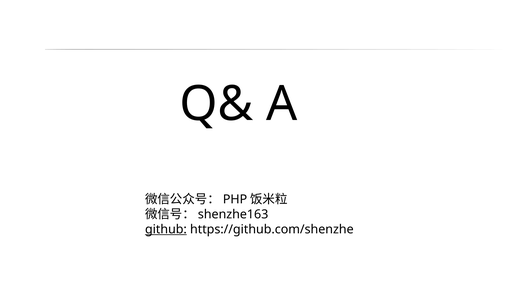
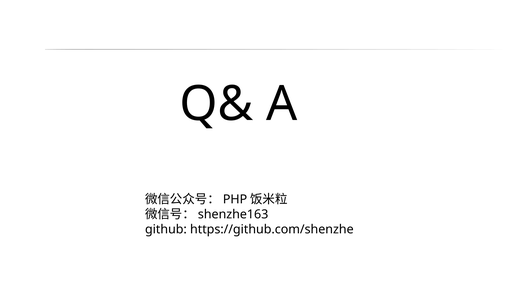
github underline: present -> none
